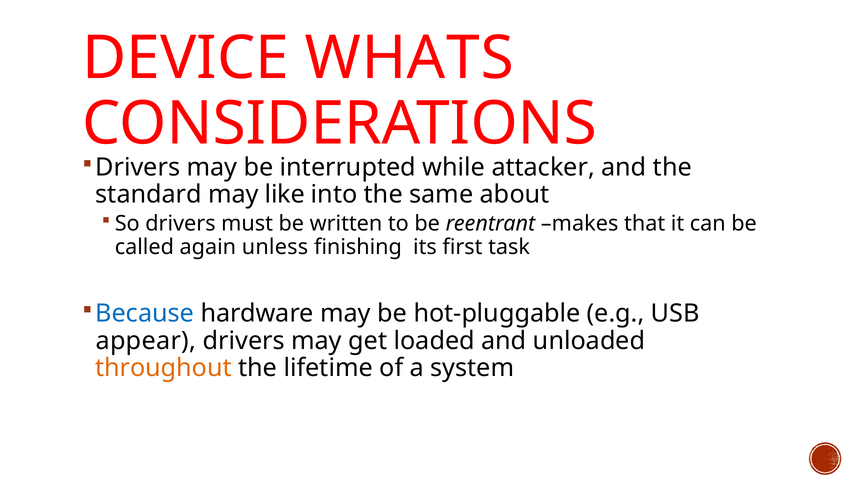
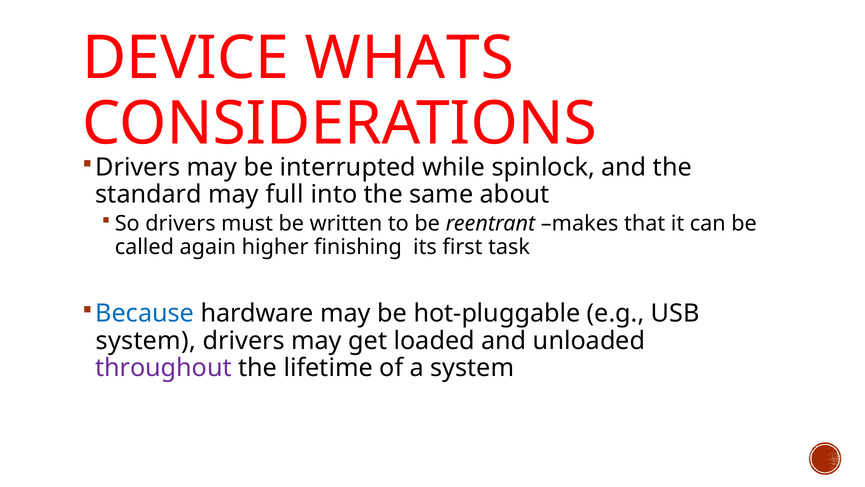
attacker: attacker -> spinlock
like: like -> full
unless: unless -> higher
appear at (146, 340): appear -> system
throughout colour: orange -> purple
